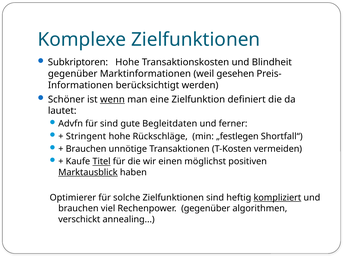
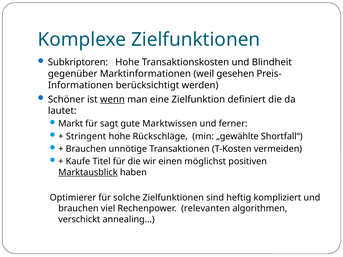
Advfn: Advfn -> Markt
für sind: sind -> sagt
Begleitdaten: Begleitdaten -> Marktwissen
„festlegen: „festlegen -> „gewählte
Titel underline: present -> none
kompliziert underline: present -> none
Rechenpower gegenüber: gegenüber -> relevanten
